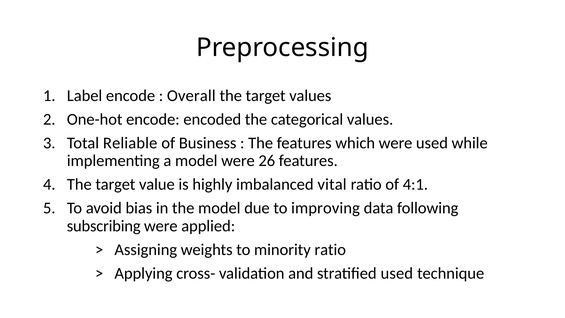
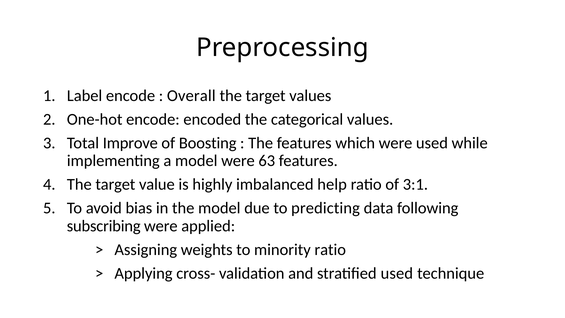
Reliable: Reliable -> Improve
Business: Business -> Boosting
26: 26 -> 63
vital: vital -> help
4:1: 4:1 -> 3:1
improving: improving -> predicting
